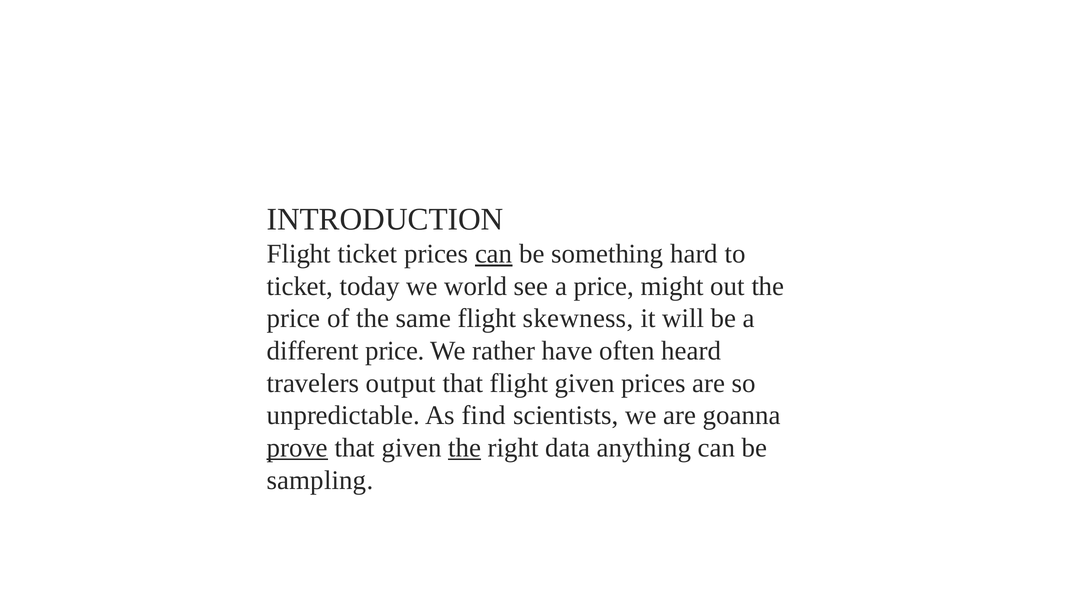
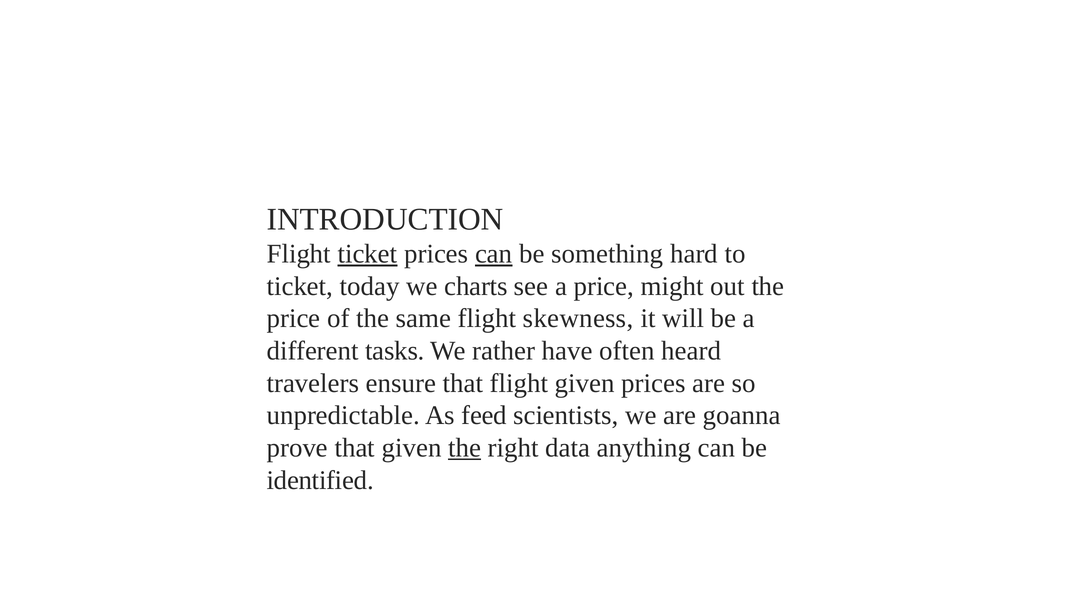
ticket at (367, 254) underline: none -> present
world: world -> charts
different price: price -> tasks
output: output -> ensure
find: find -> feed
prove underline: present -> none
sampling: sampling -> identified
